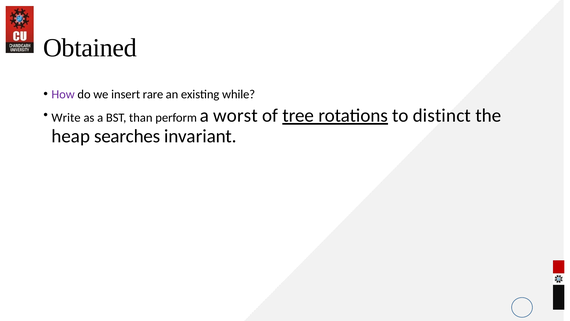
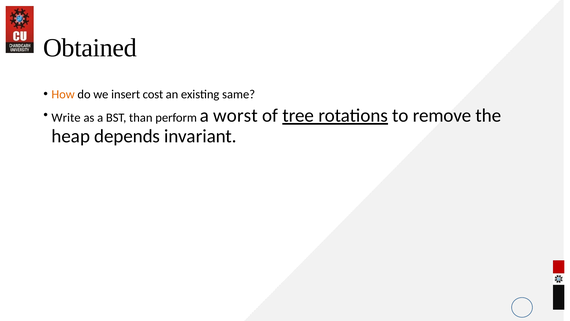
How colour: purple -> orange
rare: rare -> cost
while: while -> same
distinct: distinct -> remove
searches: searches -> depends
